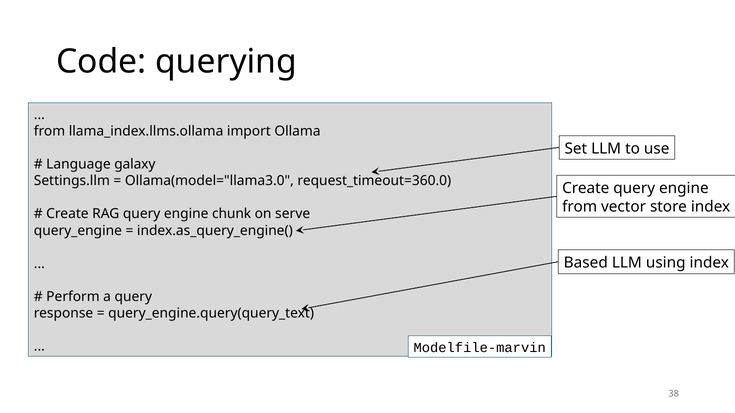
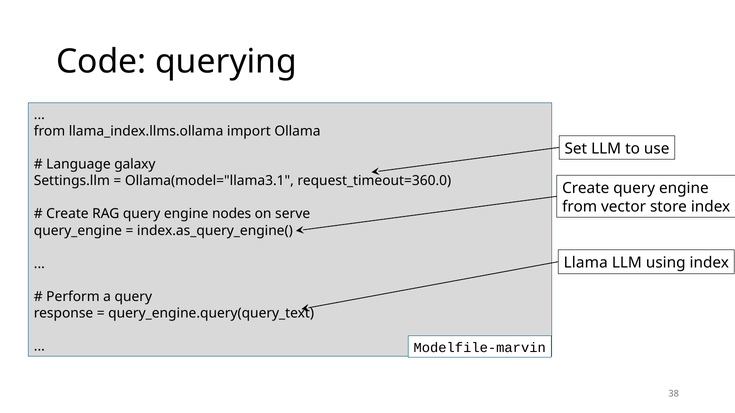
Ollama(model="llama3.0: Ollama(model="llama3.0 -> Ollama(model="llama3.1
chunk: chunk -> nodes
Based: Based -> Llama
